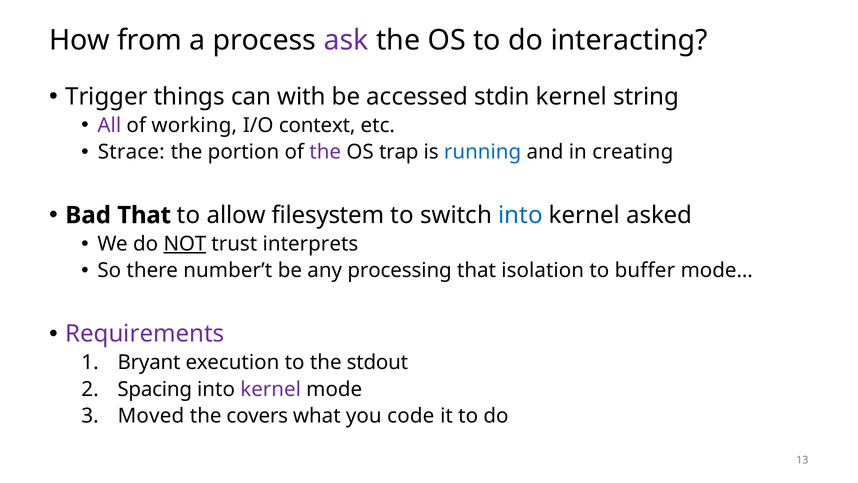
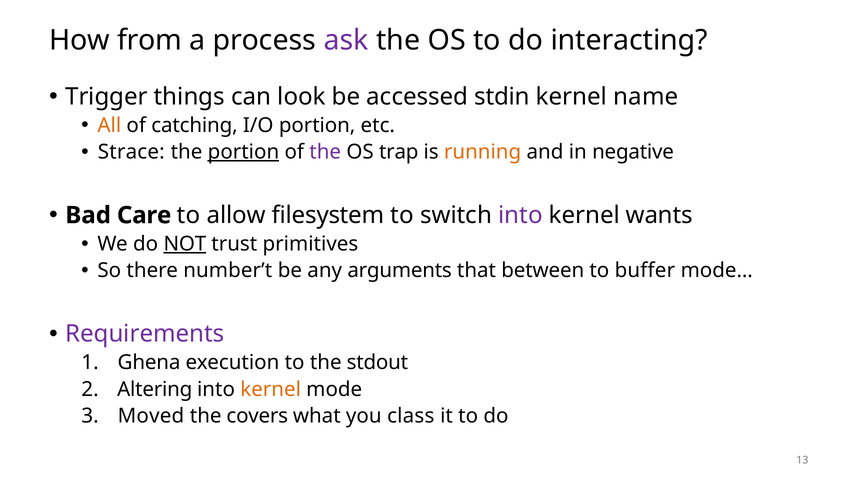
with: with -> look
string: string -> name
All colour: purple -> orange
working: working -> catching
I/O context: context -> portion
portion at (243, 152) underline: none -> present
running colour: blue -> orange
creating: creating -> negative
Bad That: That -> Care
into at (520, 215) colour: blue -> purple
asked: asked -> wants
interprets: interprets -> primitives
processing: processing -> arguments
isolation: isolation -> between
Bryant: Bryant -> Ghena
Spacing: Spacing -> Altering
kernel at (271, 389) colour: purple -> orange
code: code -> class
